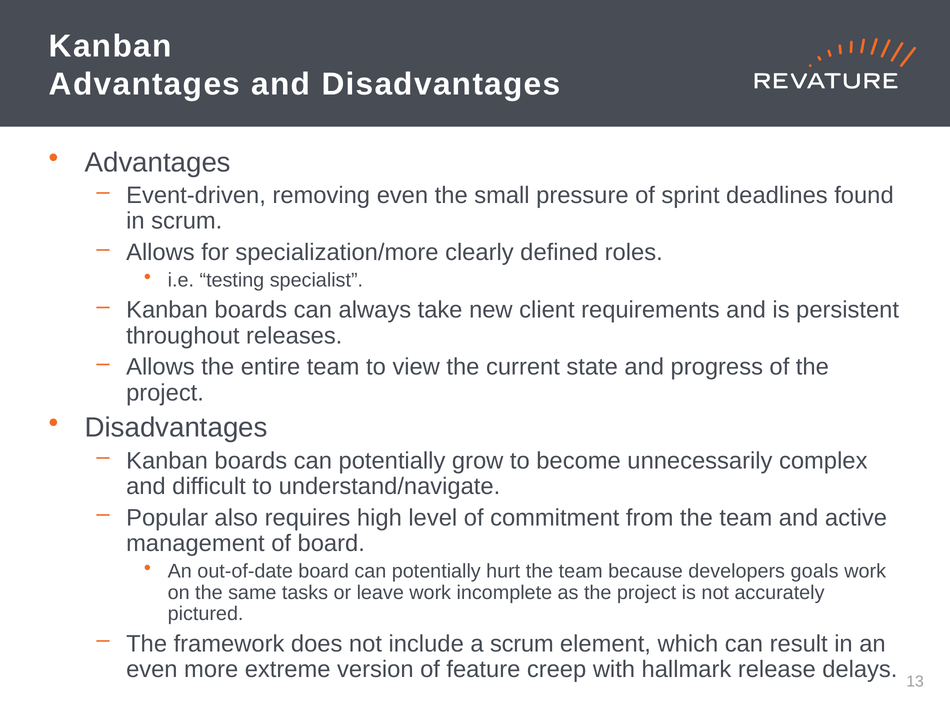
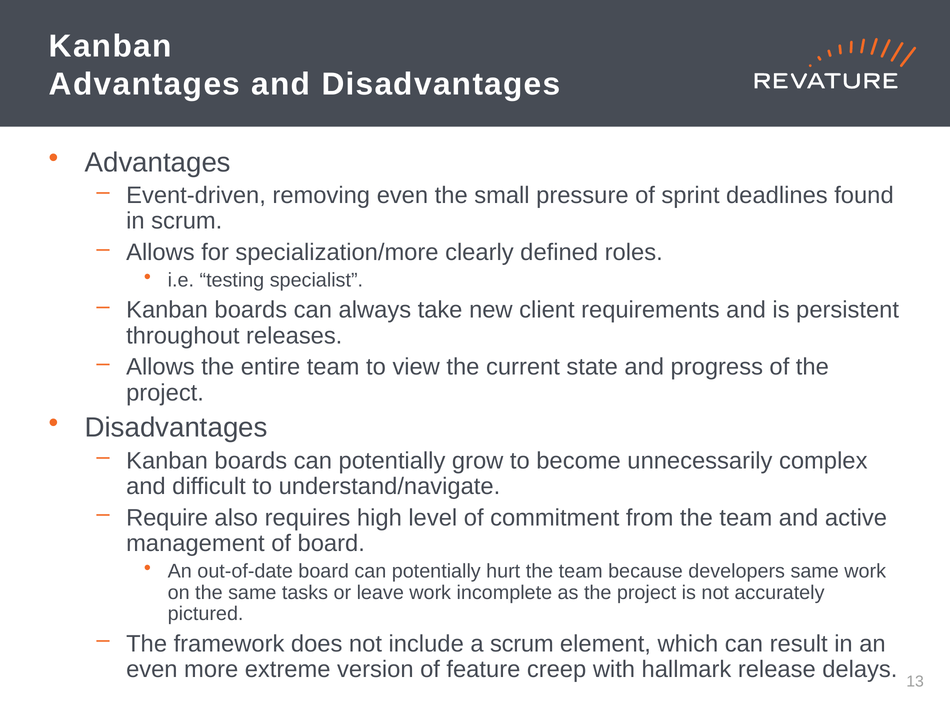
Popular: Popular -> Require
developers goals: goals -> same
